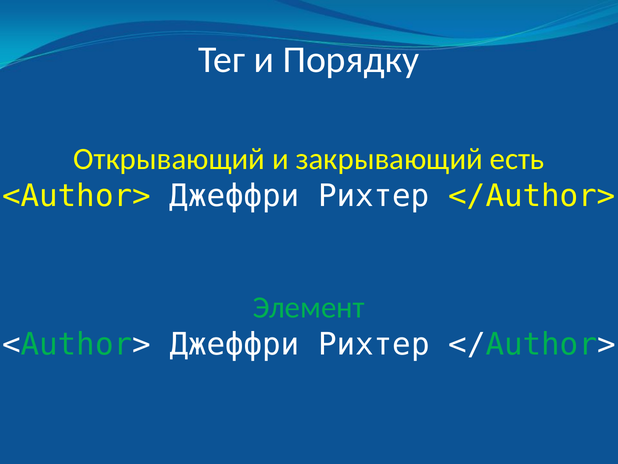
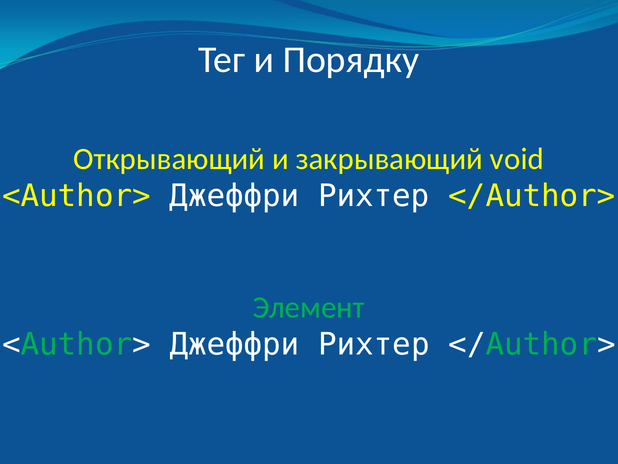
есть: есть -> void
